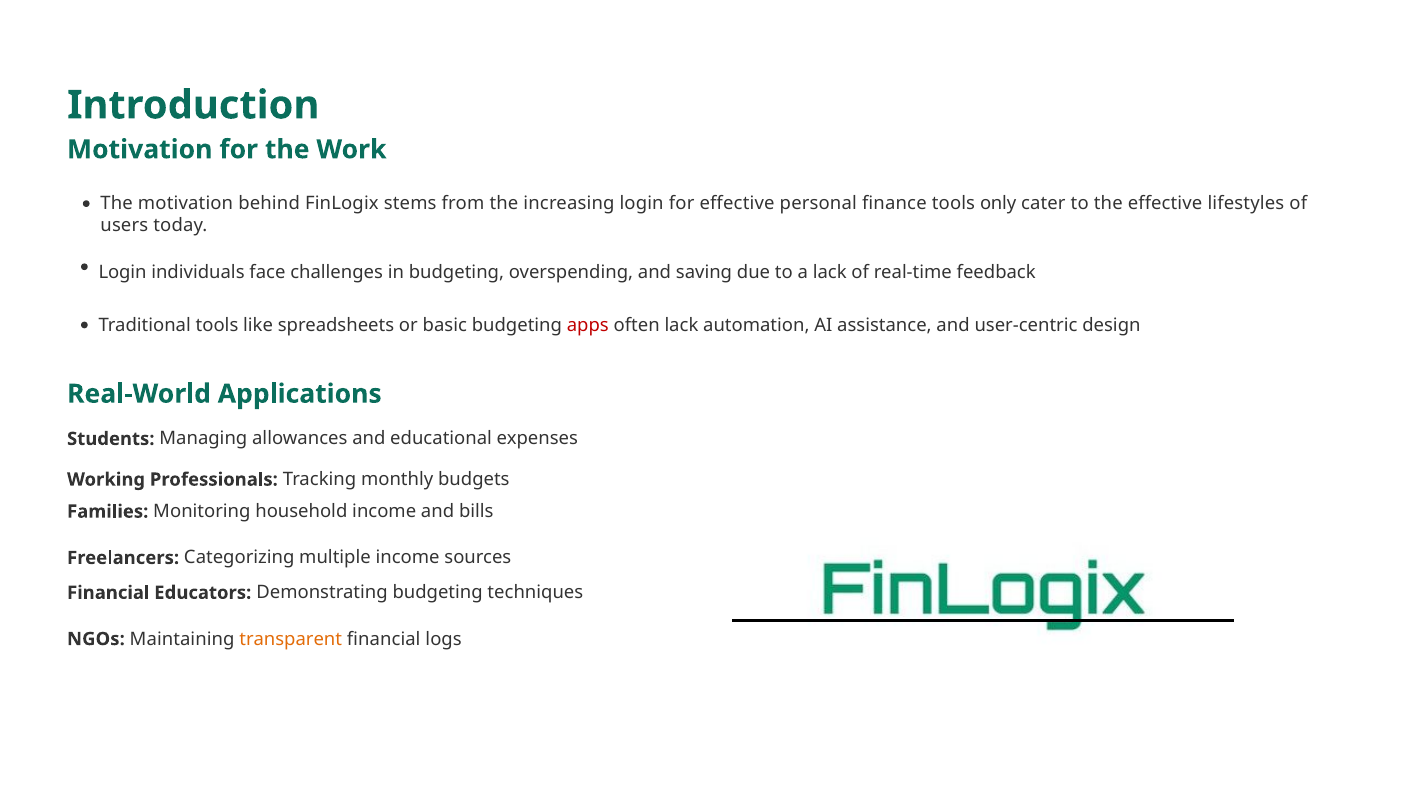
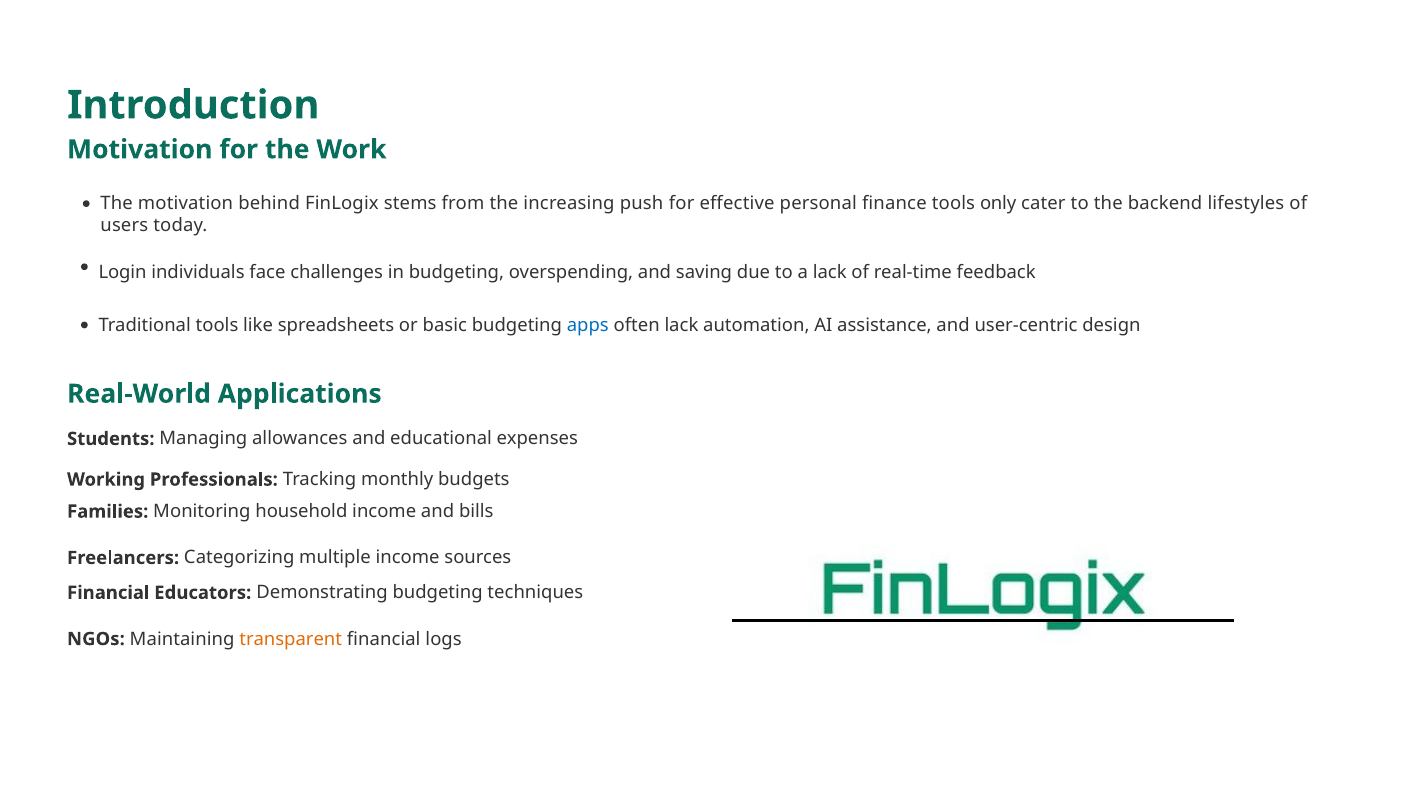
increasing login: login -> push
the effective: effective -> backend
apps colour: red -> blue
